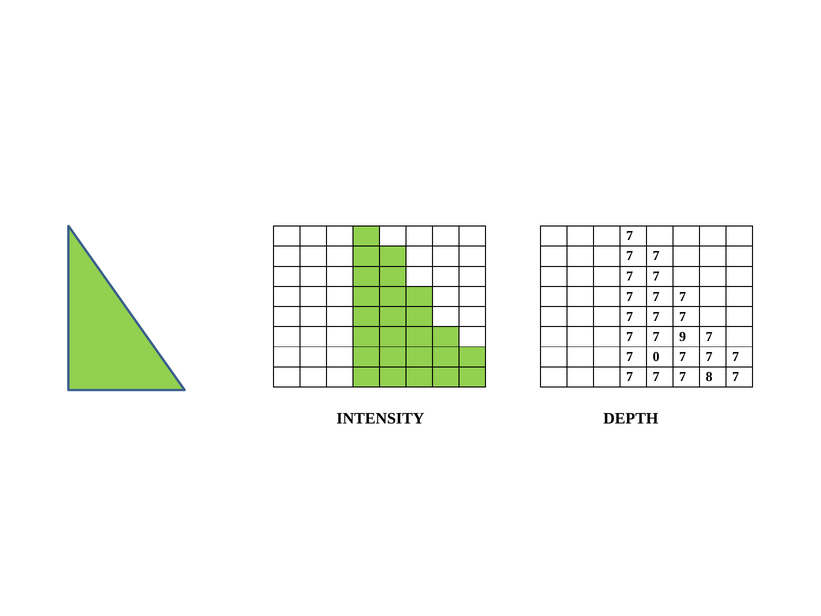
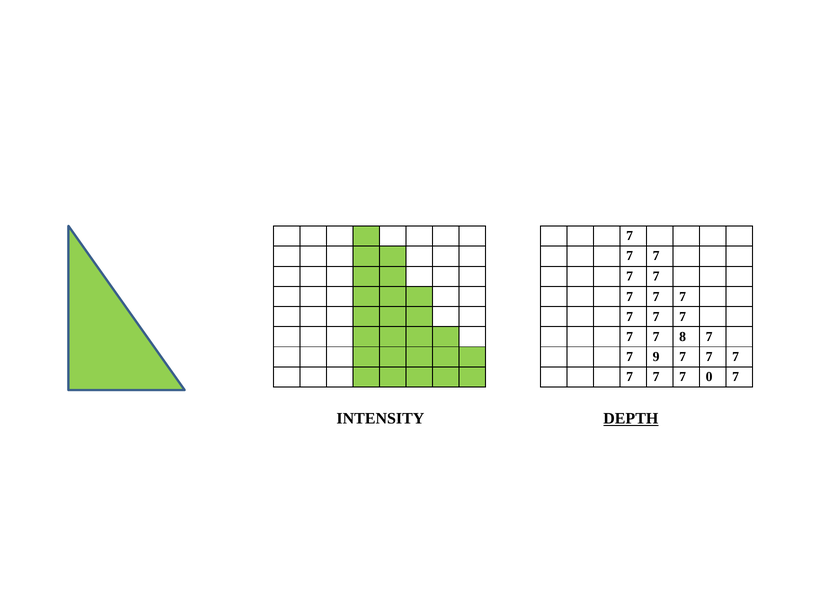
9: 9 -> 8
0: 0 -> 9
8: 8 -> 0
DEPTH underline: none -> present
